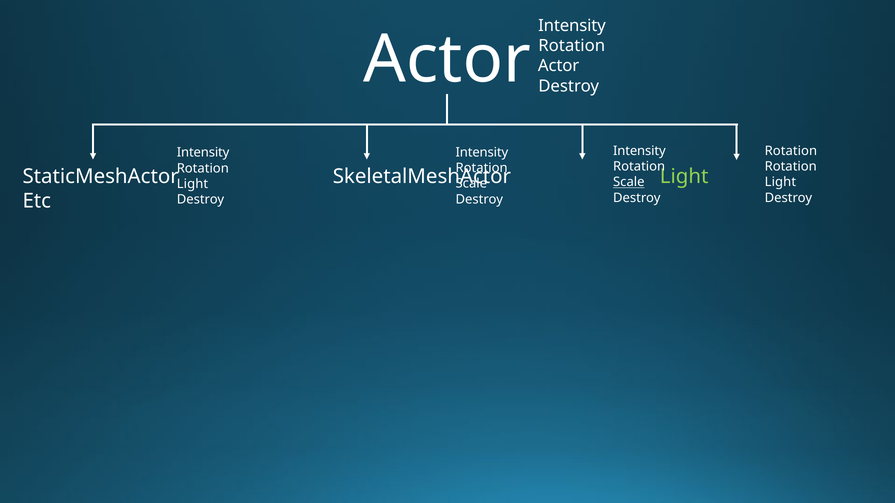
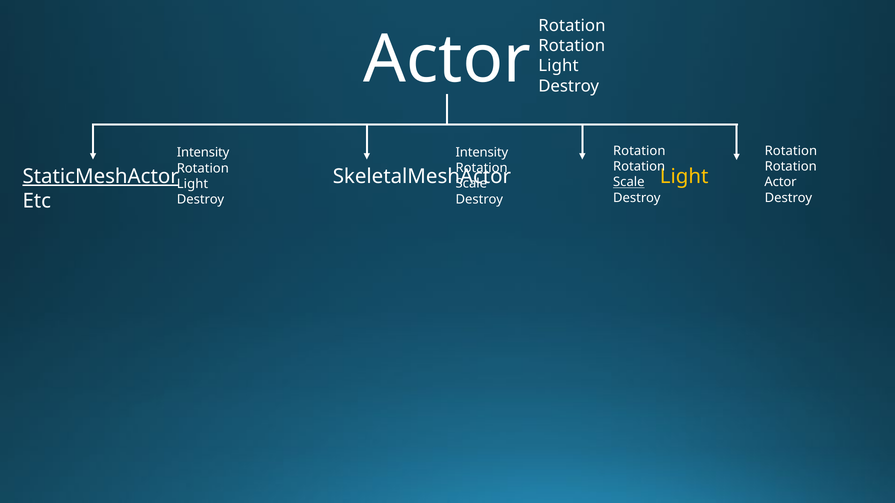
Intensity at (572, 26): Intensity -> Rotation
Actor at (559, 66): Actor -> Light
Intensity at (639, 151): Intensity -> Rotation
StaticMeshActor underline: none -> present
Light at (684, 177) colour: light green -> yellow
Light at (780, 182): Light -> Actor
